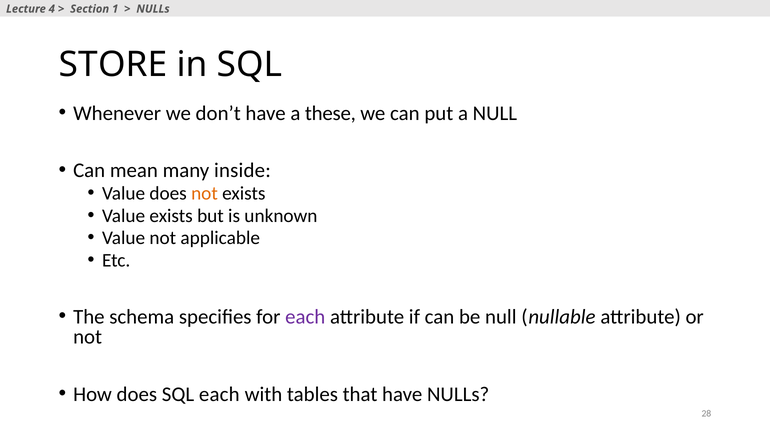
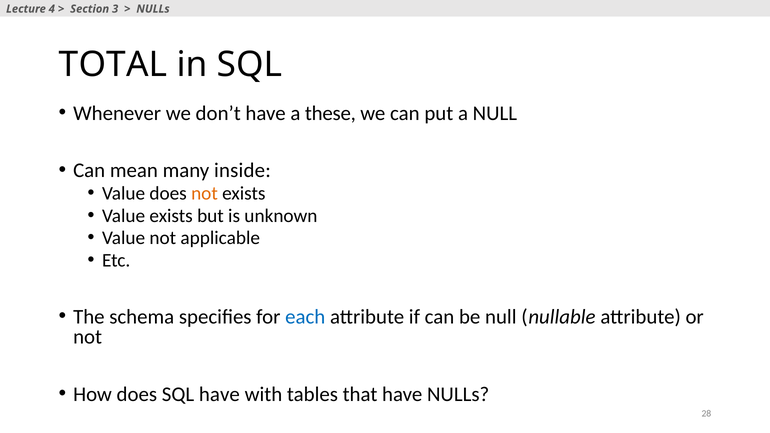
1: 1 -> 3
STORE: STORE -> TOTAL
each at (305, 317) colour: purple -> blue
SQL each: each -> have
